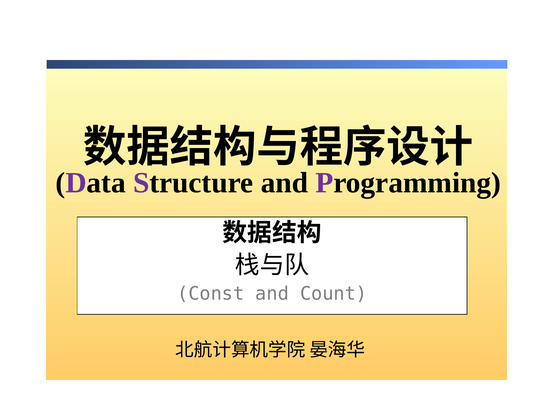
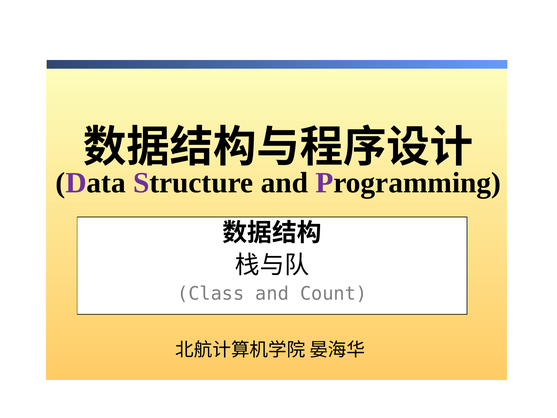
Const: Const -> Class
